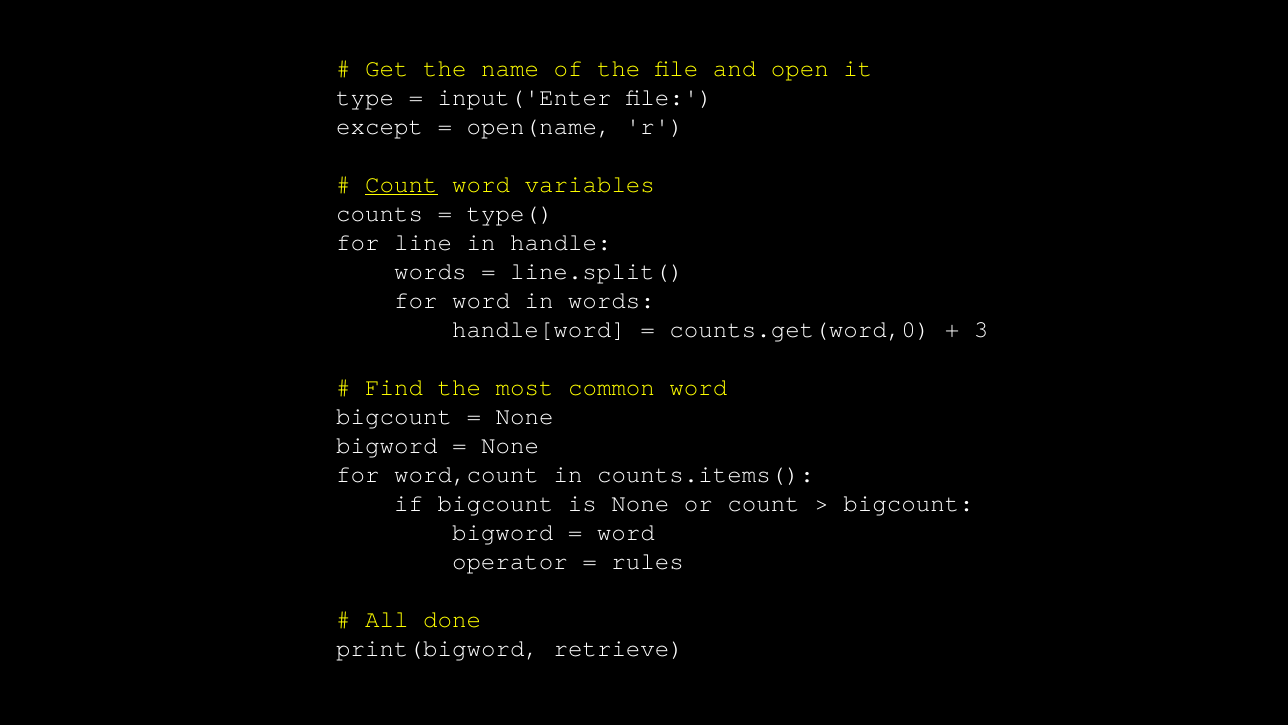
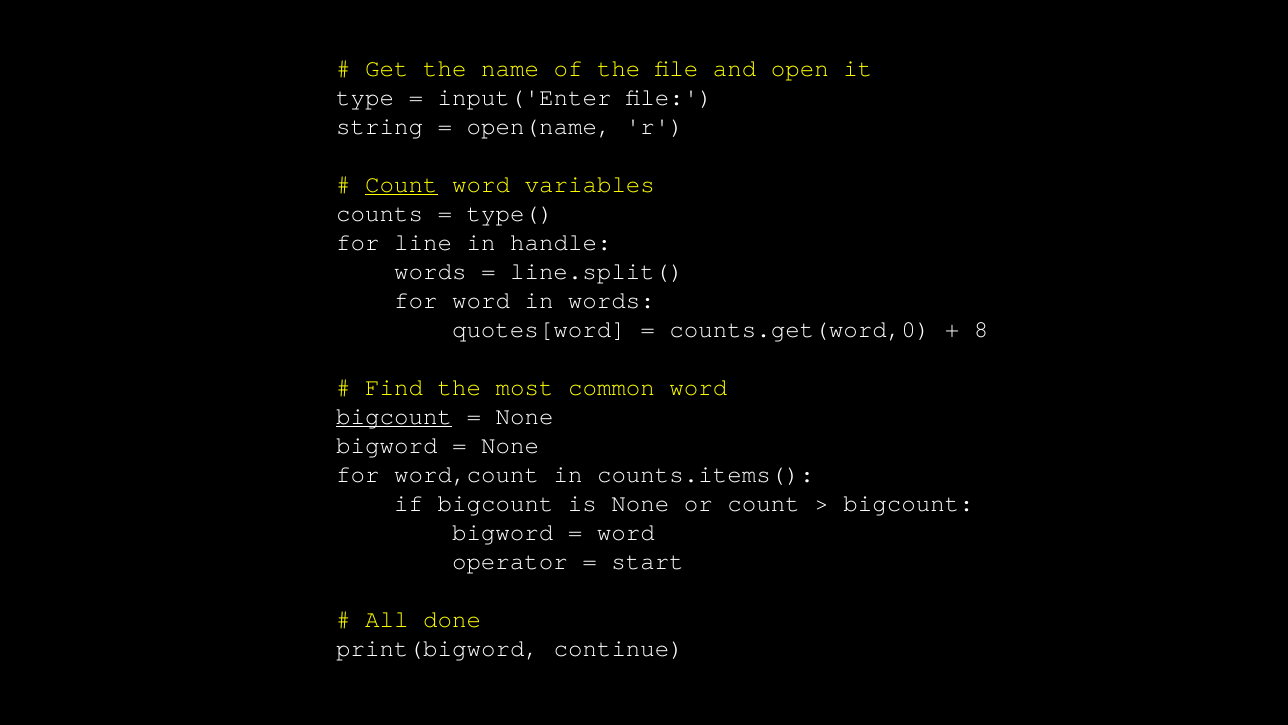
except: except -> string
handle[word: handle[word -> quotes[word
3: 3 -> 8
bigcount at (394, 416) underline: none -> present
rules: rules -> start
retrieve: retrieve -> continue
